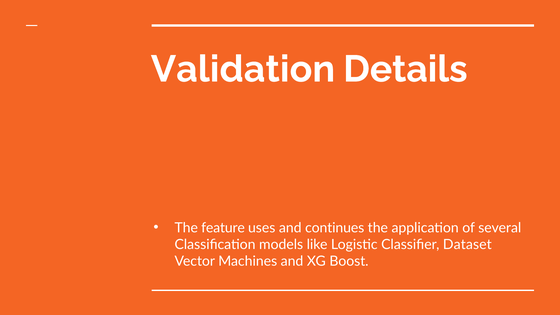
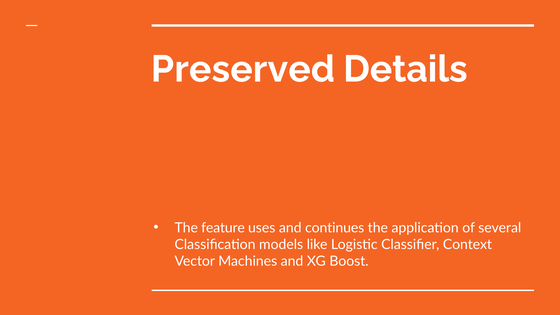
Validation: Validation -> Preserved
Dataset: Dataset -> Context
